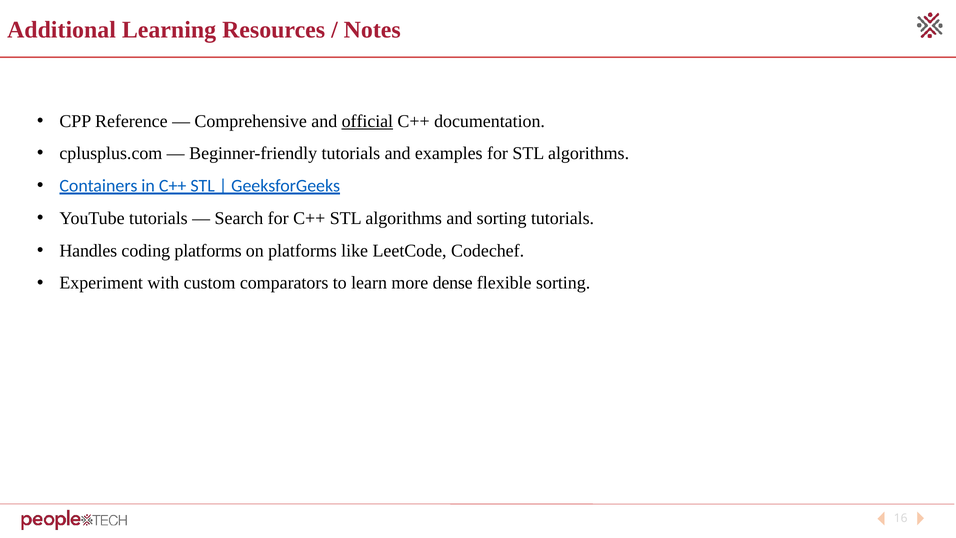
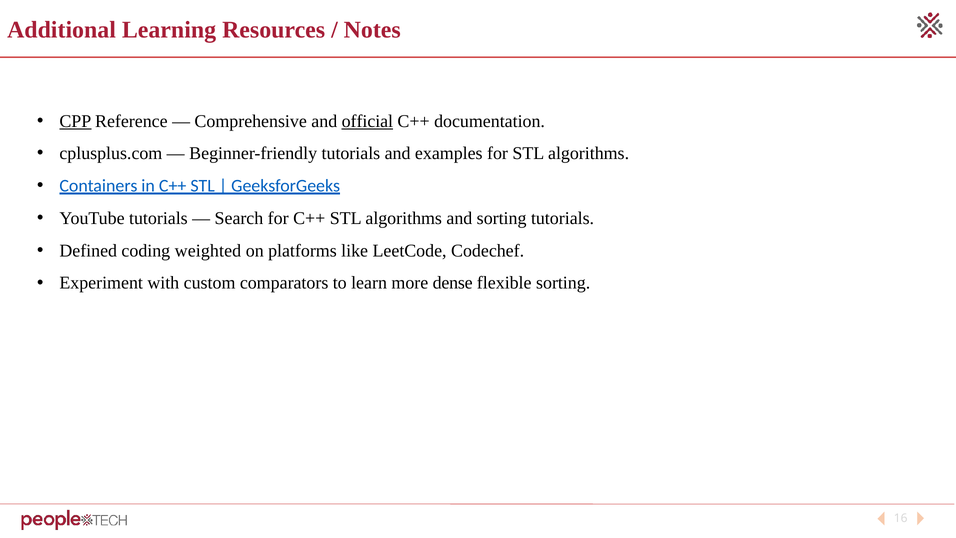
CPP underline: none -> present
Handles: Handles -> Defined
coding platforms: platforms -> weighted
